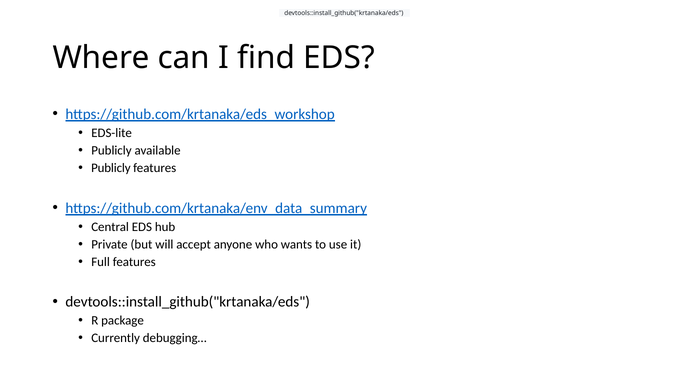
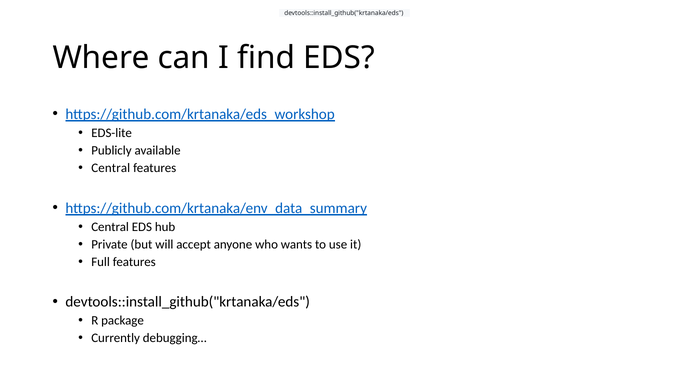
Publicly at (111, 168): Publicly -> Central
